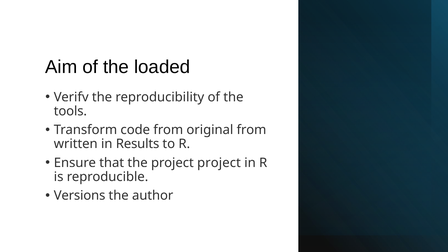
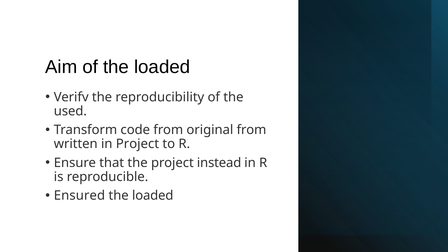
tools: tools -> used
in Results: Results -> Project
project project: project -> instead
Versions: Versions -> Ensured
author at (153, 196): author -> loaded
